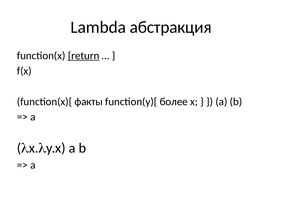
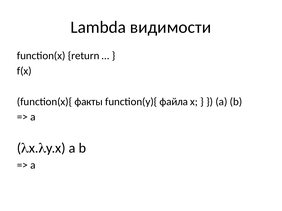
абстракция: абстракция -> видимости
return underline: present -> none
более: более -> файла
